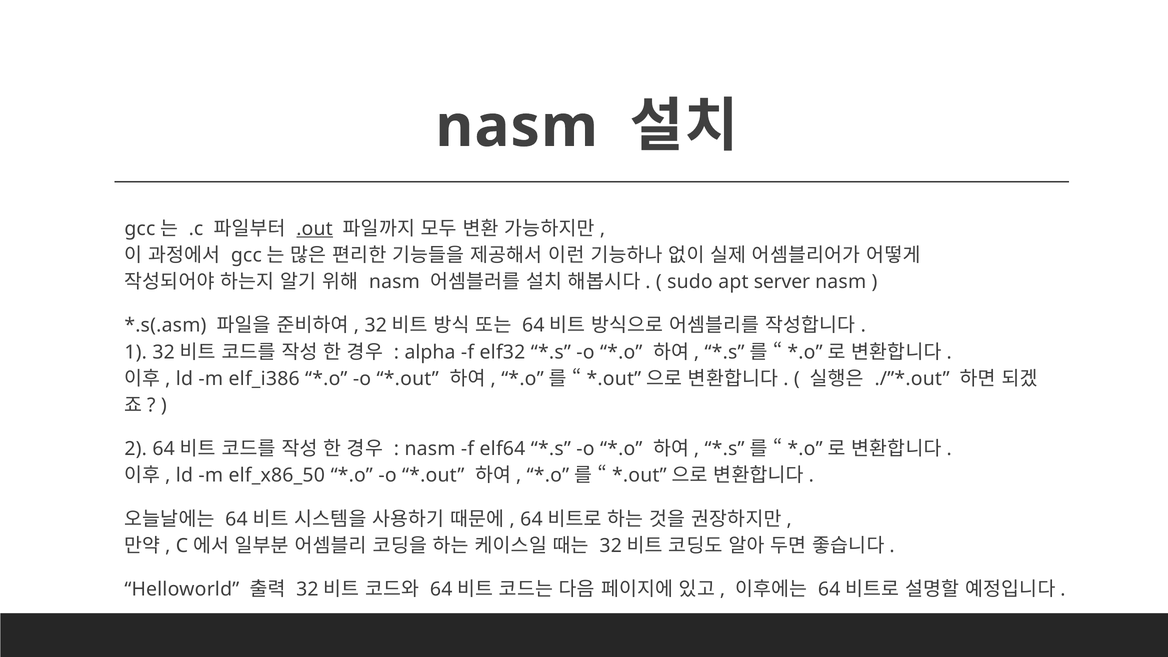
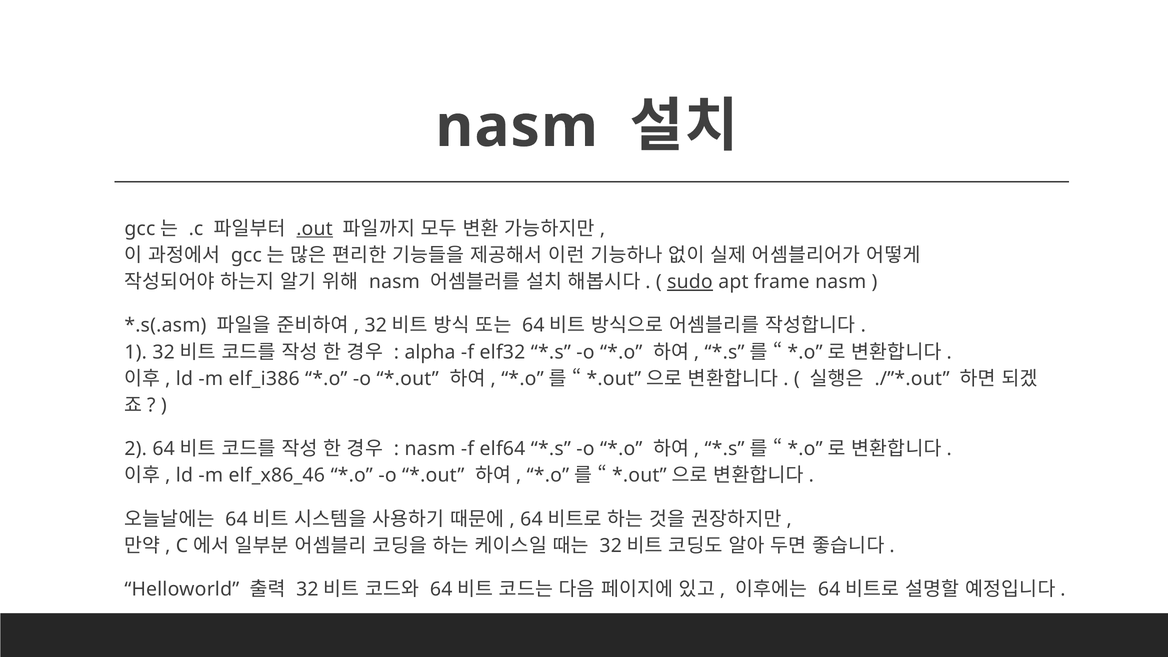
sudo underline: none -> present
server: server -> frame
elf_x86_50: elf_x86_50 -> elf_x86_46
